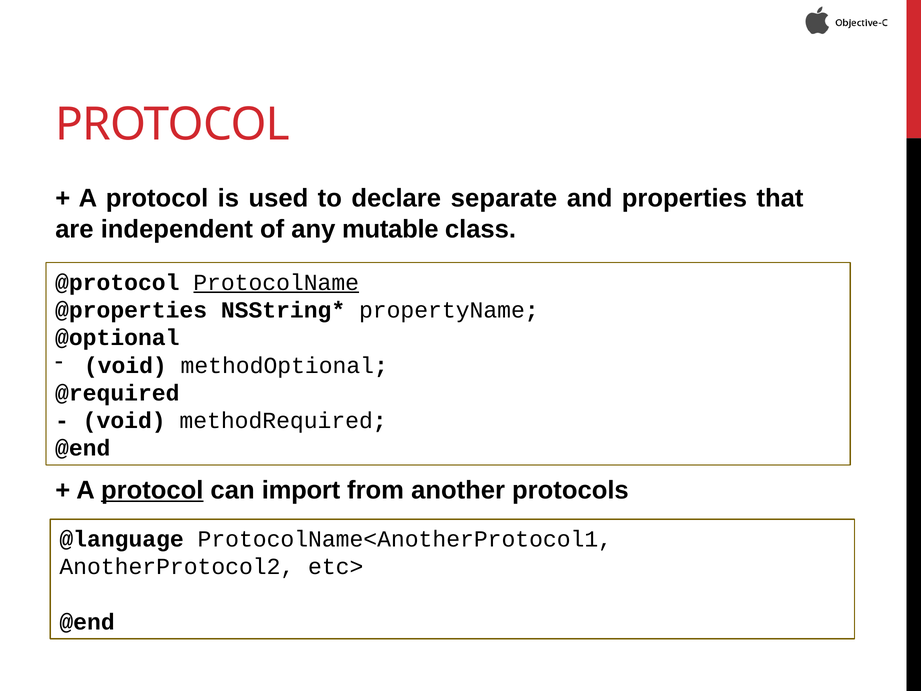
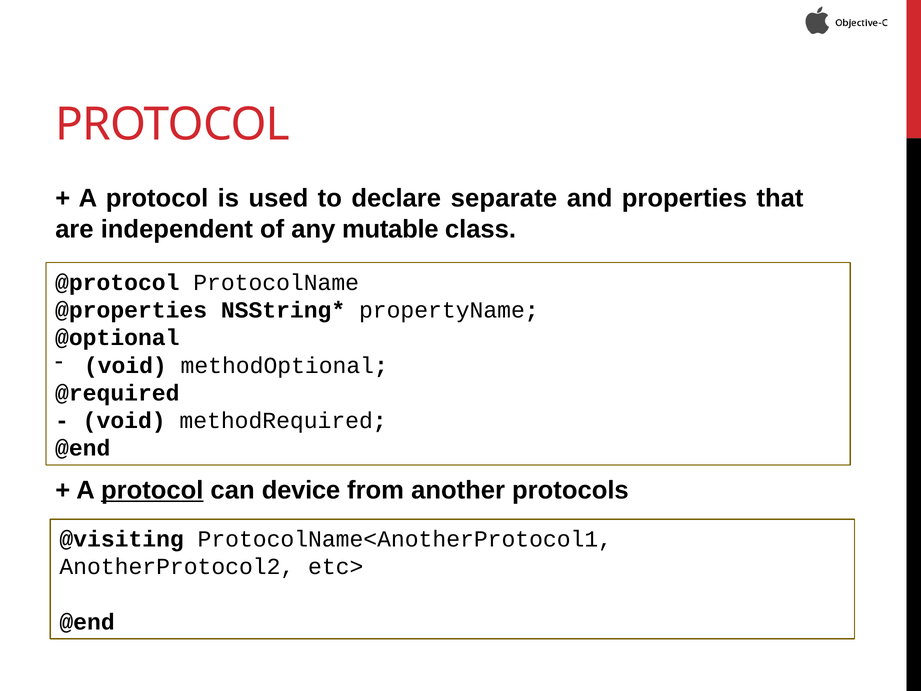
ProtocolName underline: present -> none
import: import -> device
@language: @language -> @visiting
